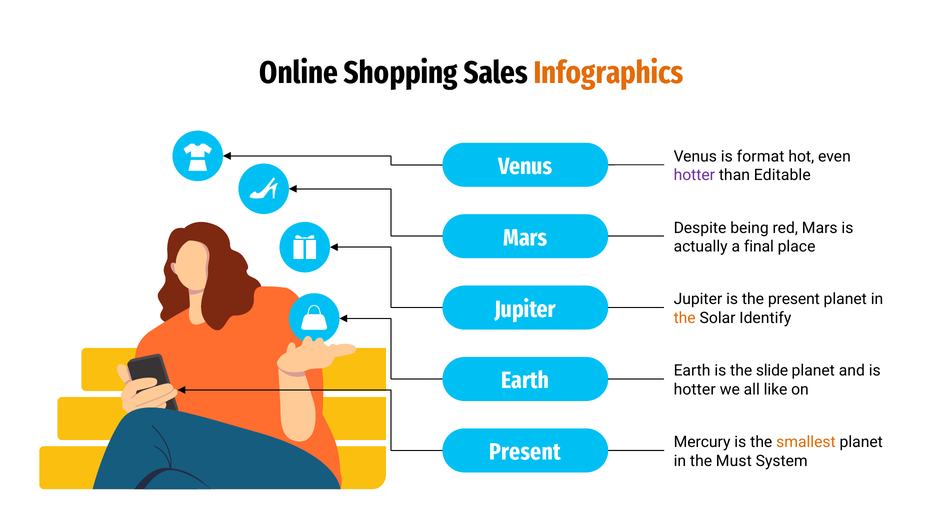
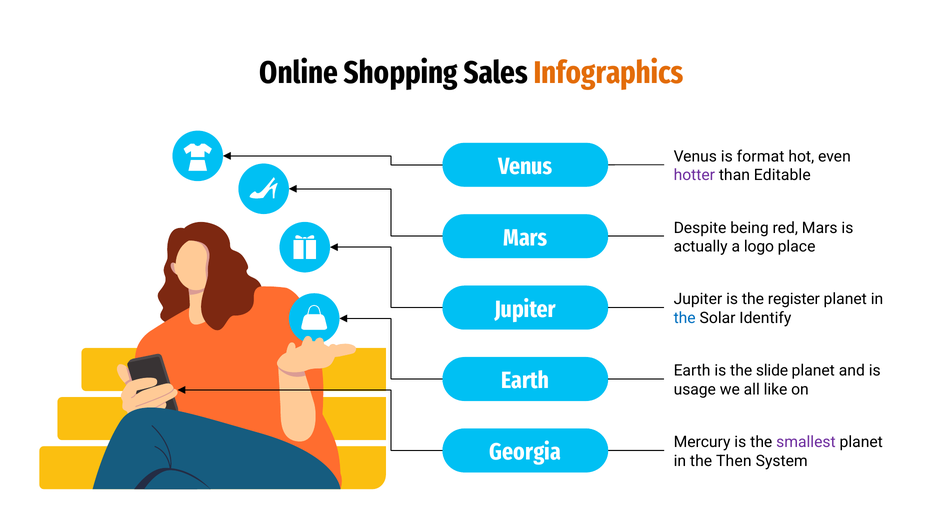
final: final -> logo
the present: present -> register
the at (685, 318) colour: orange -> blue
hotter at (695, 390): hotter -> usage
Present at (525, 452): Present -> Georgia
smallest colour: orange -> purple
Must: Must -> Then
